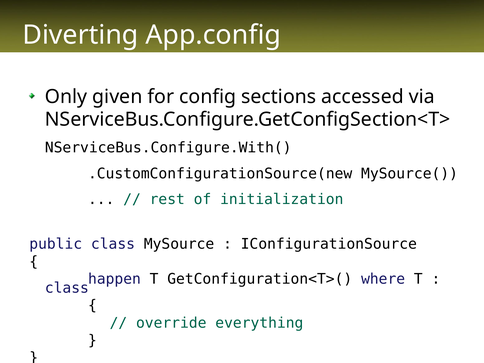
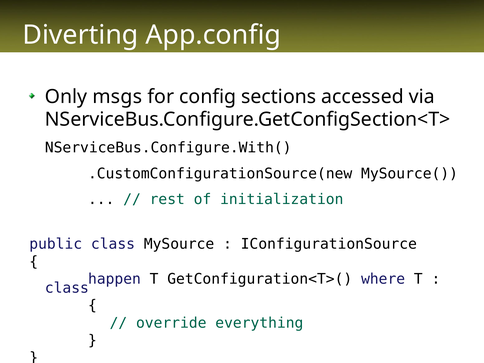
given: given -> msgs
